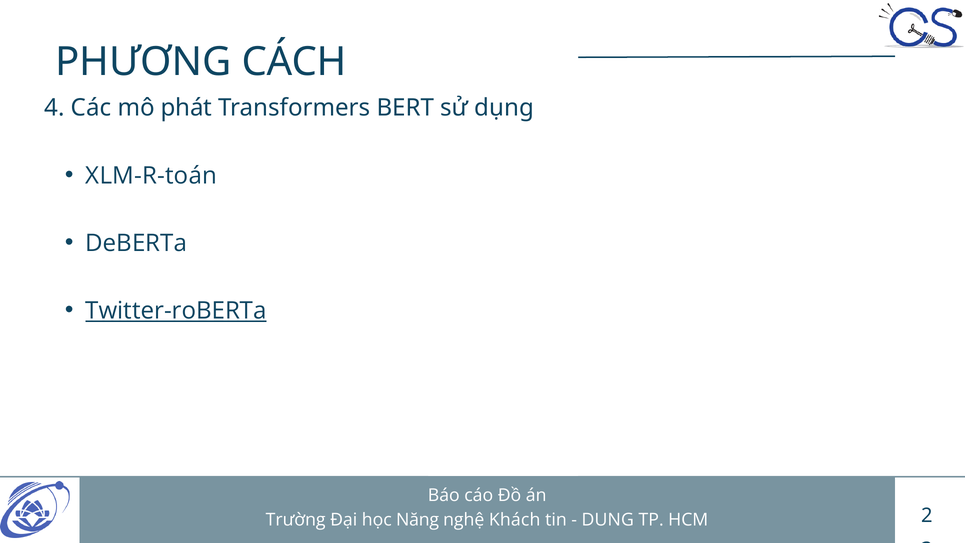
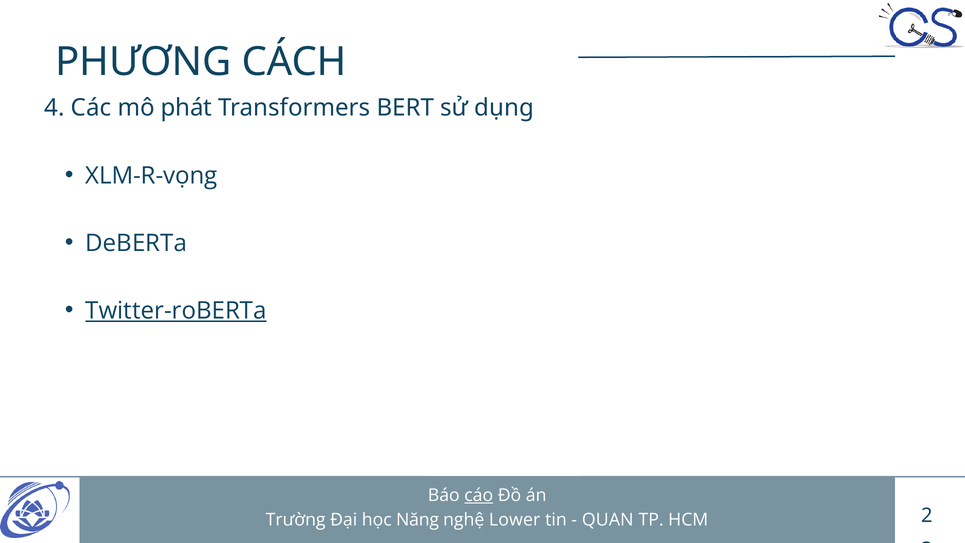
XLM-R-toán: XLM-R-toán -> XLM-R-vọng
cáo underline: none -> present
Khách: Khách -> Lower
DUNG: DUNG -> QUAN
